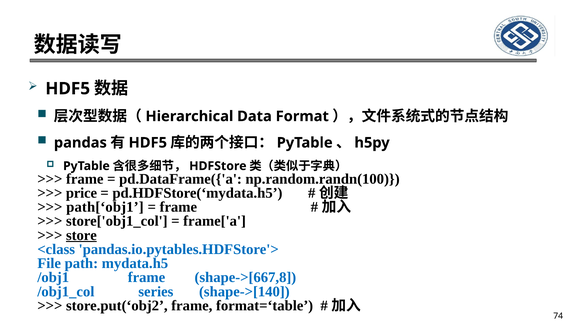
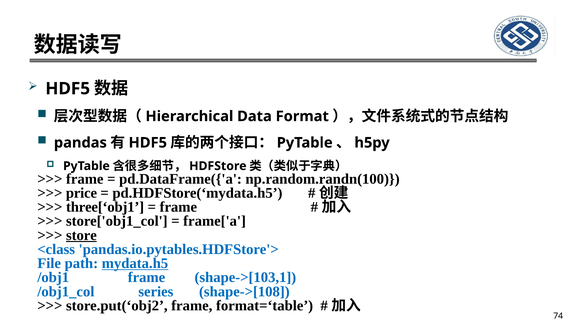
path[‘obj1: path[‘obj1 -> three[‘obj1
mydata.h5 underline: none -> present
shape->[667,8: shape->[667,8 -> shape->[103,1
shape->[140: shape->[140 -> shape->[108
